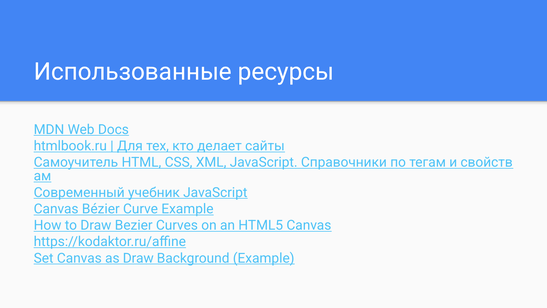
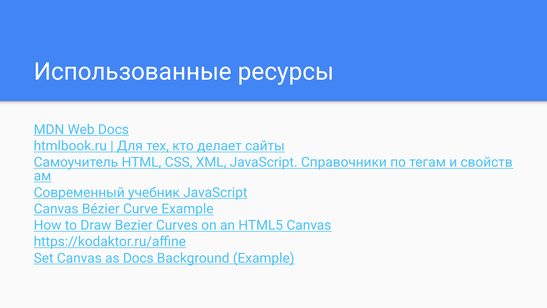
as Draw: Draw -> Docs
